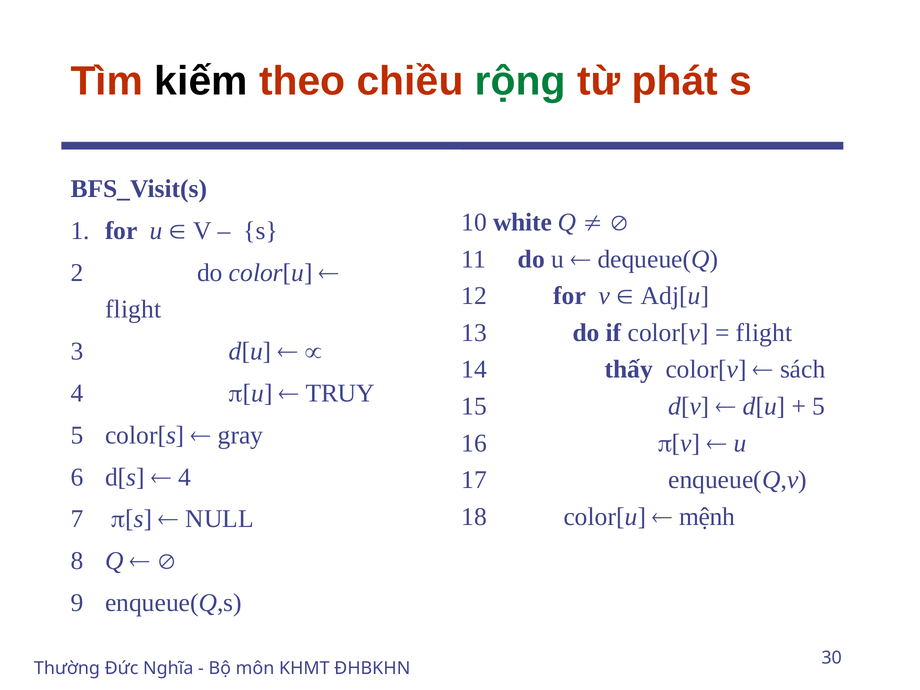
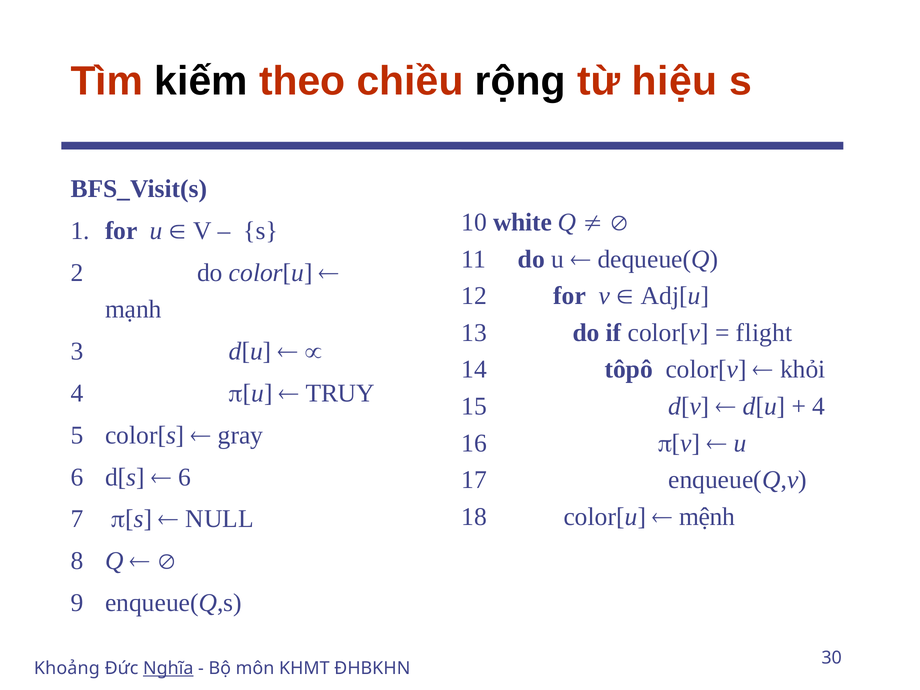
rộng colour: green -> black
phát: phát -> hiệu
flight at (133, 309): flight -> mạnh
thấy: thấy -> tôpô
sách: sách -> khỏi
5 at (819, 406): 5 -> 4
4 at (184, 477): 4 -> 6
Thường: Thường -> Khoảng
Nghĩa underline: none -> present
